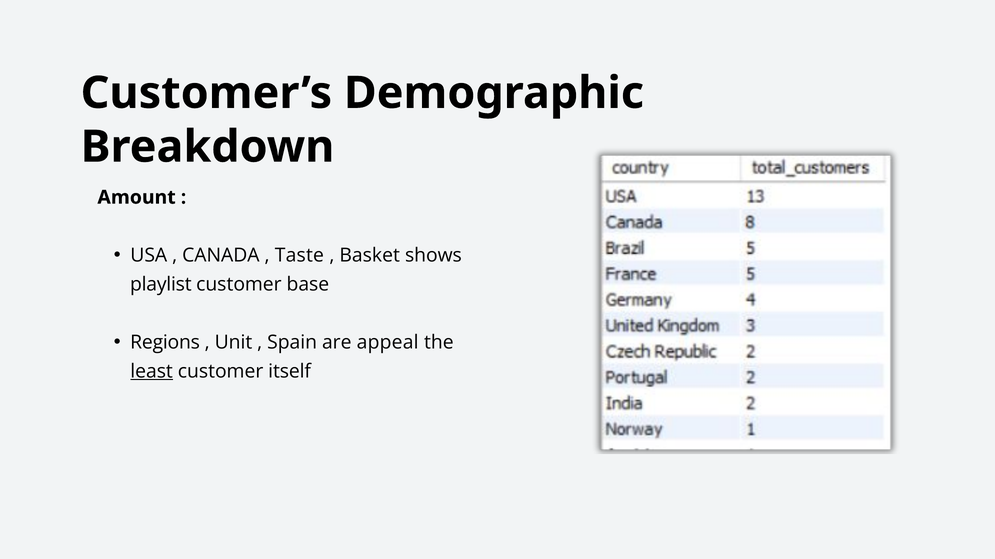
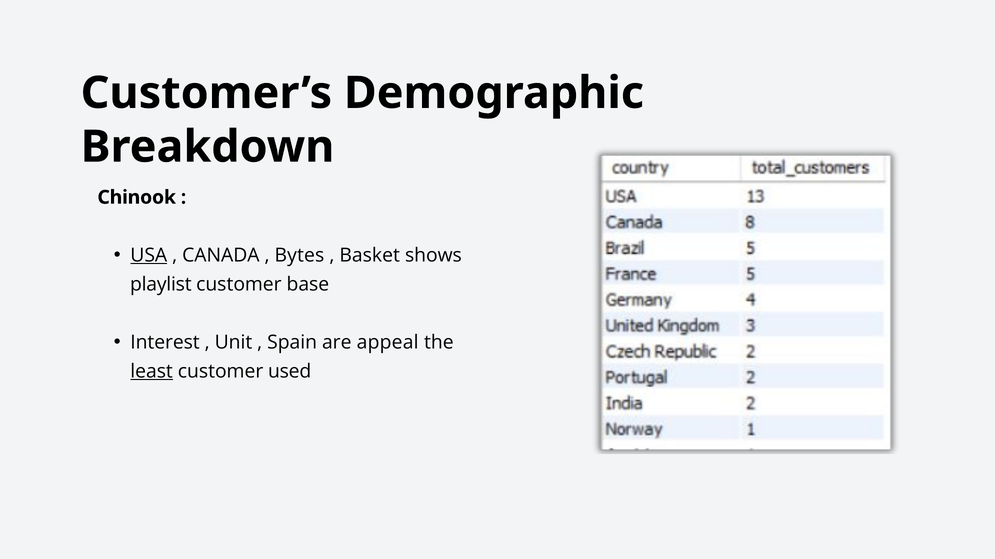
Amount: Amount -> Chinook
USA underline: none -> present
Taste: Taste -> Bytes
Regions: Regions -> Interest
itself: itself -> used
